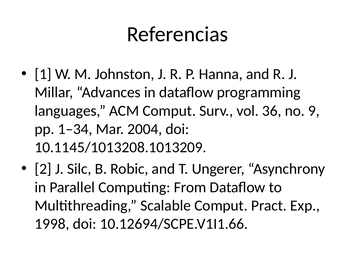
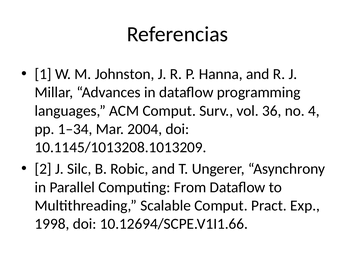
9: 9 -> 4
